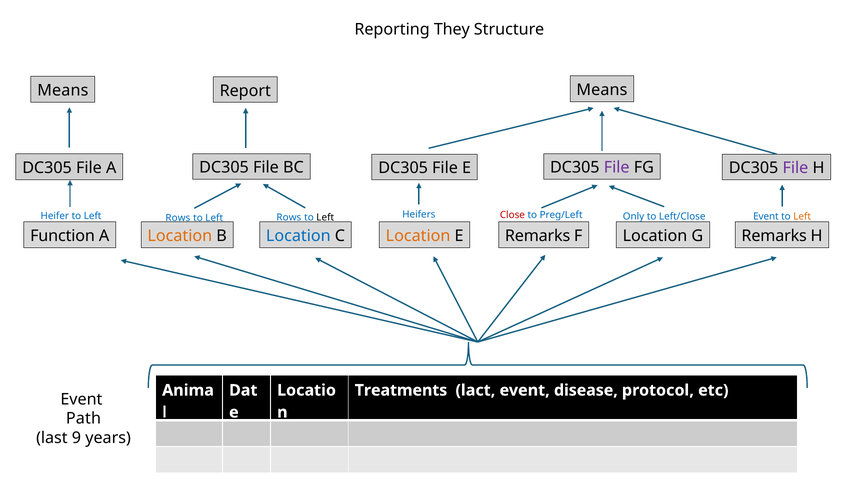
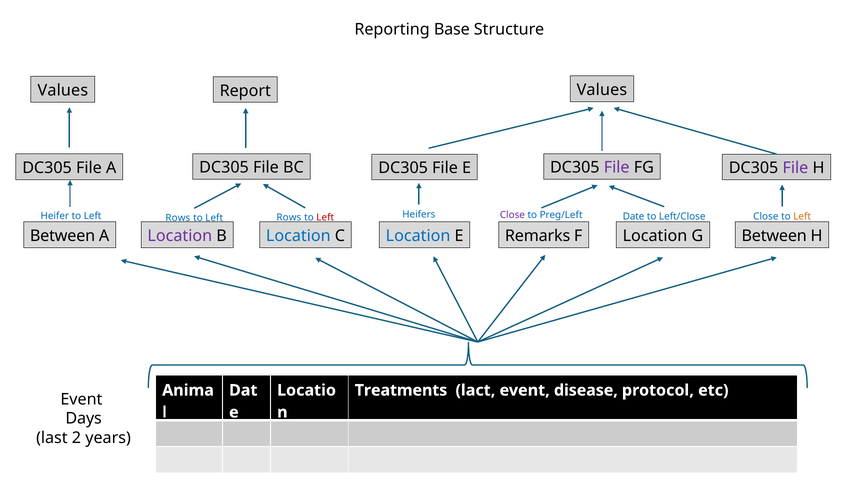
They: They -> Base
Means at (602, 90): Means -> Values
Means at (63, 90): Means -> Values
Left at (325, 218) colour: black -> red
Close at (512, 215) colour: red -> purple
Only: Only -> Date
Left/Close Event: Event -> Close
Function at (63, 236): Function -> Between
Location at (180, 236) colour: orange -> purple
Location at (418, 236) colour: orange -> blue
G Remarks: Remarks -> Between
Path: Path -> Days
9: 9 -> 2
